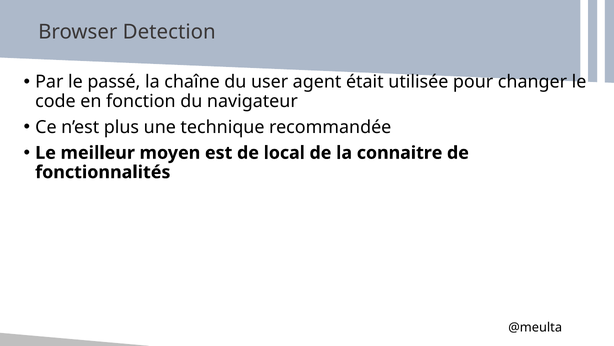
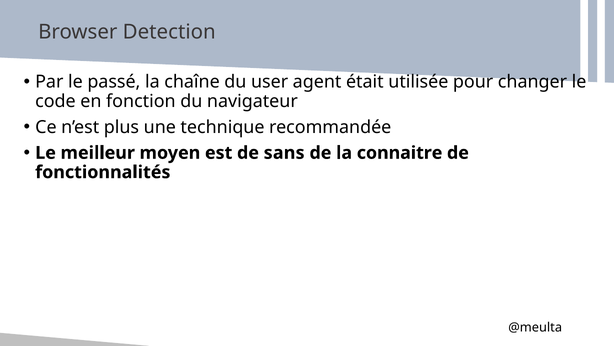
local: local -> sans
